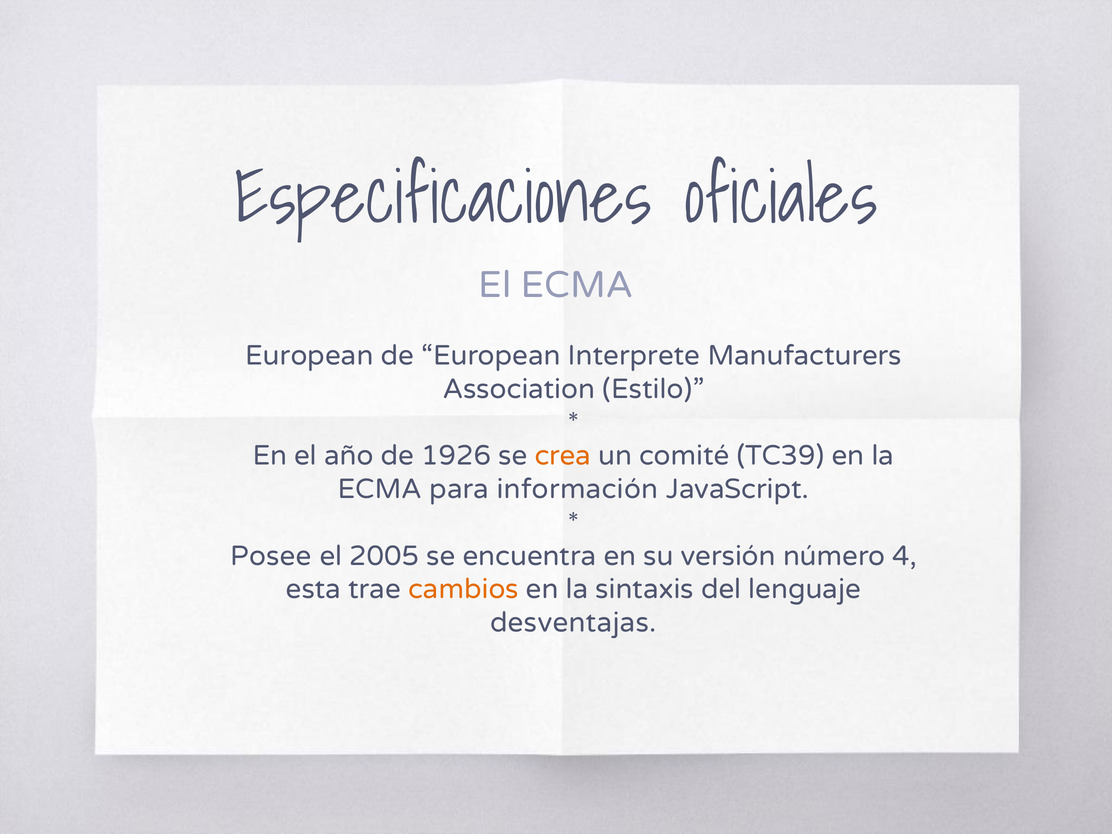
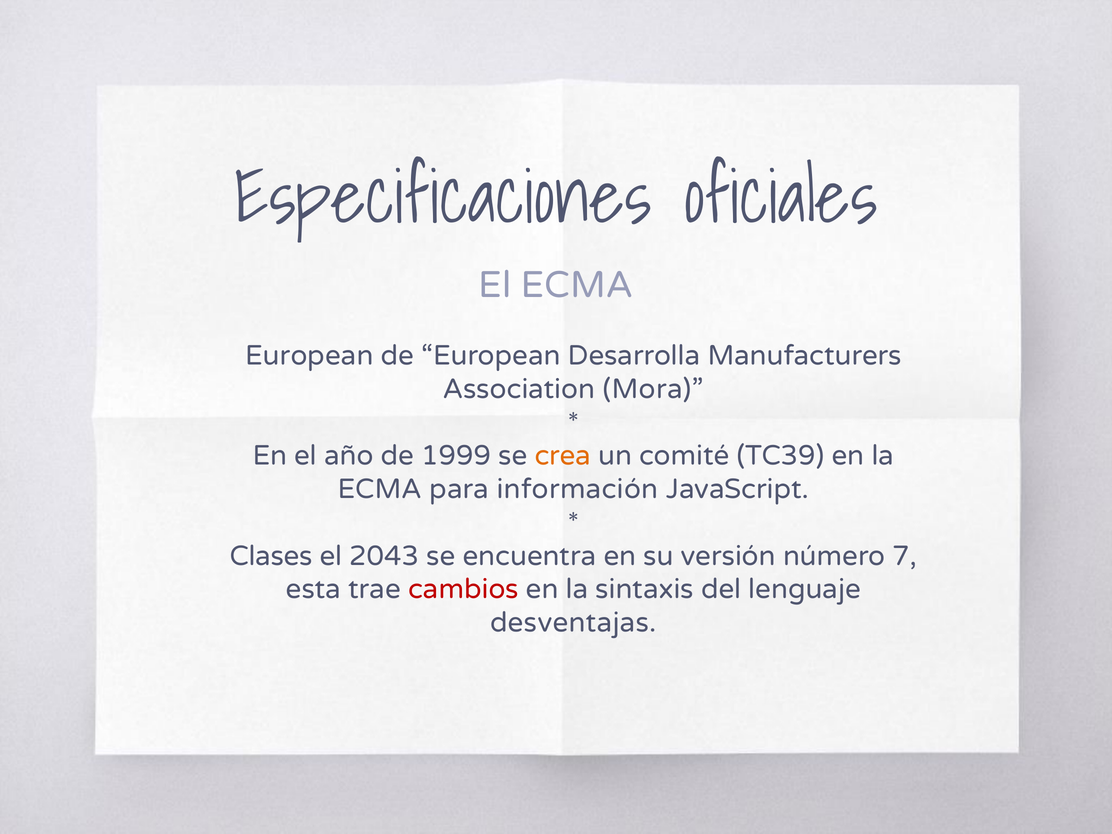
Interprete: Interprete -> Desarrolla
Estilo: Estilo -> Mora
1926: 1926 -> 1999
Posee: Posee -> Clases
2005: 2005 -> 2043
4: 4 -> 7
cambios colour: orange -> red
